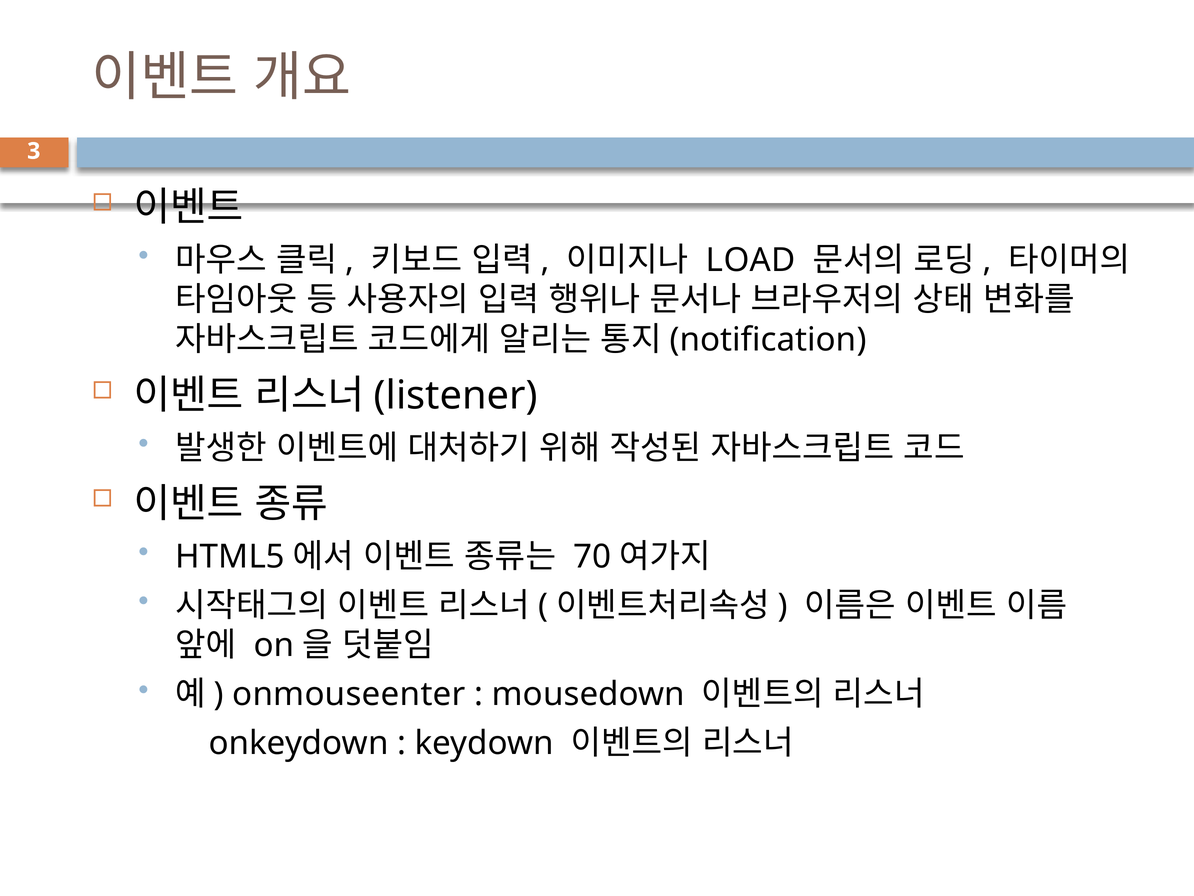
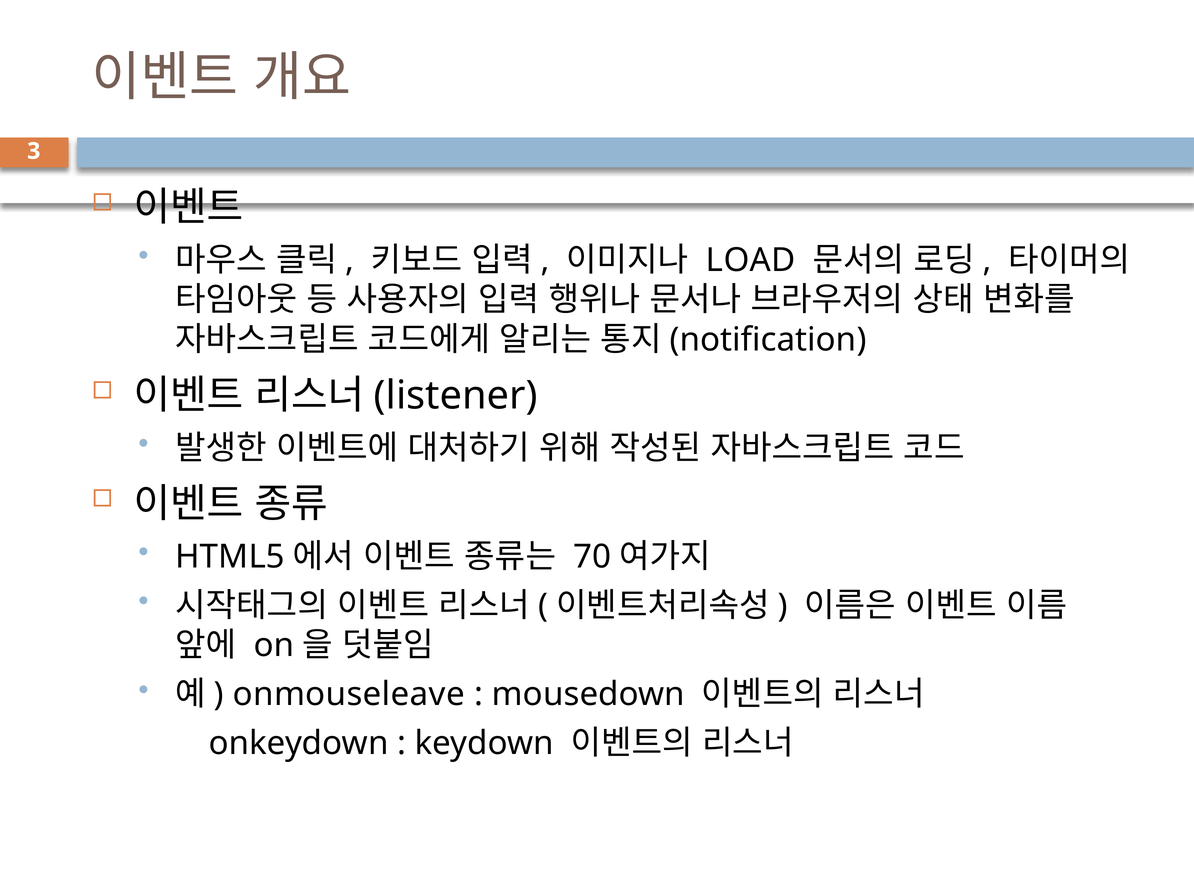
onmouseenter: onmouseenter -> onmouseleave
